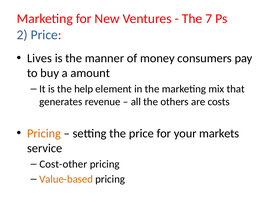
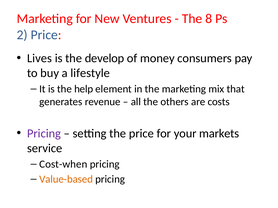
7: 7 -> 8
manner: manner -> develop
amount: amount -> lifestyle
Pricing at (44, 134) colour: orange -> purple
Cost-other: Cost-other -> Cost-when
